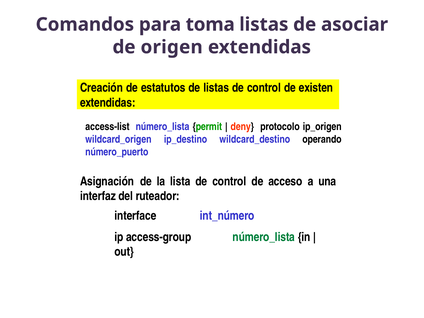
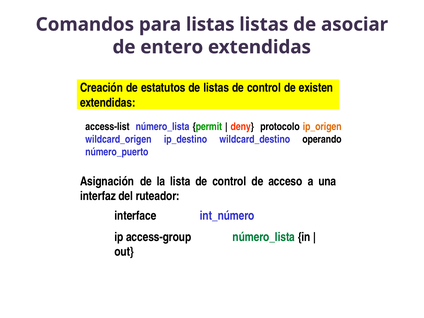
para toma: toma -> listas
origen: origen -> entero
ip_origen colour: black -> orange
